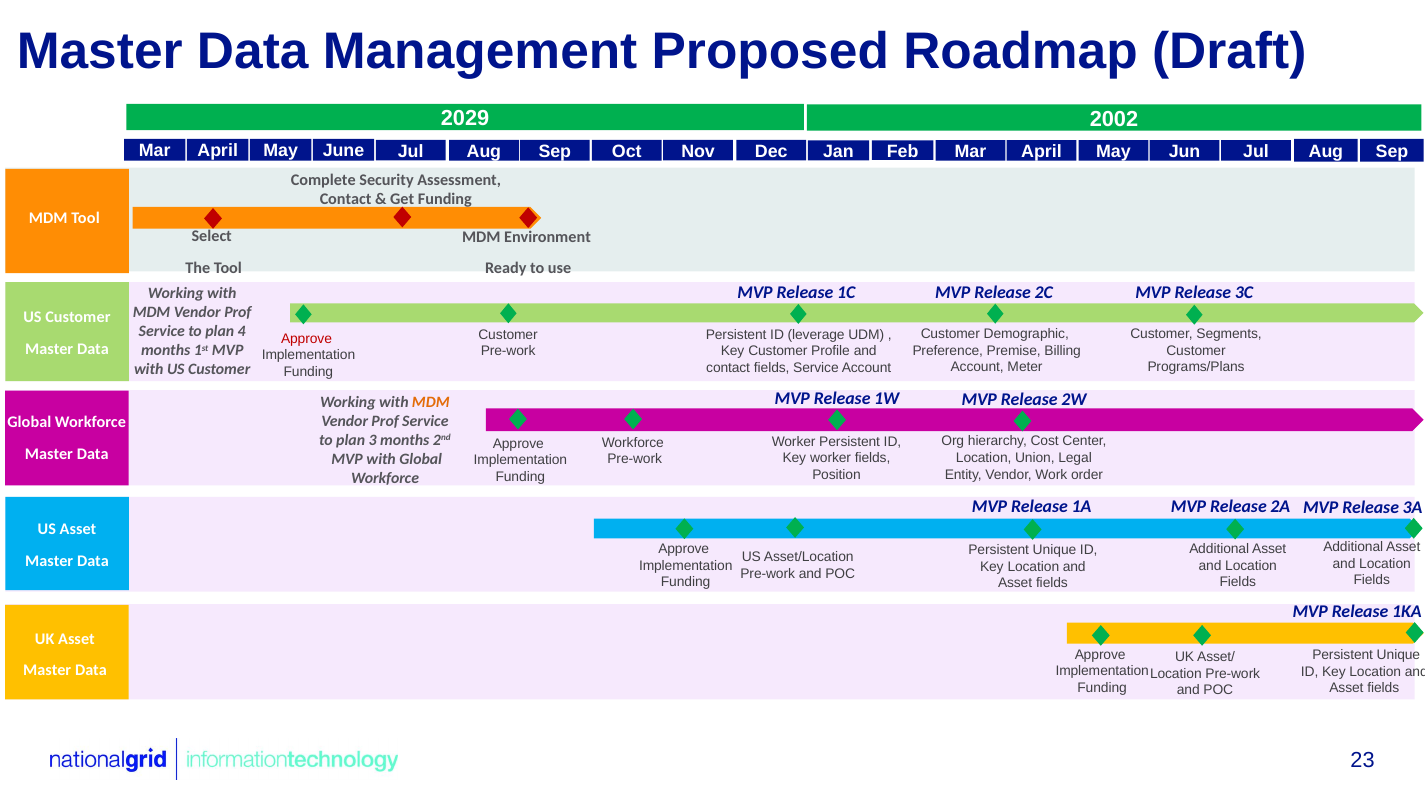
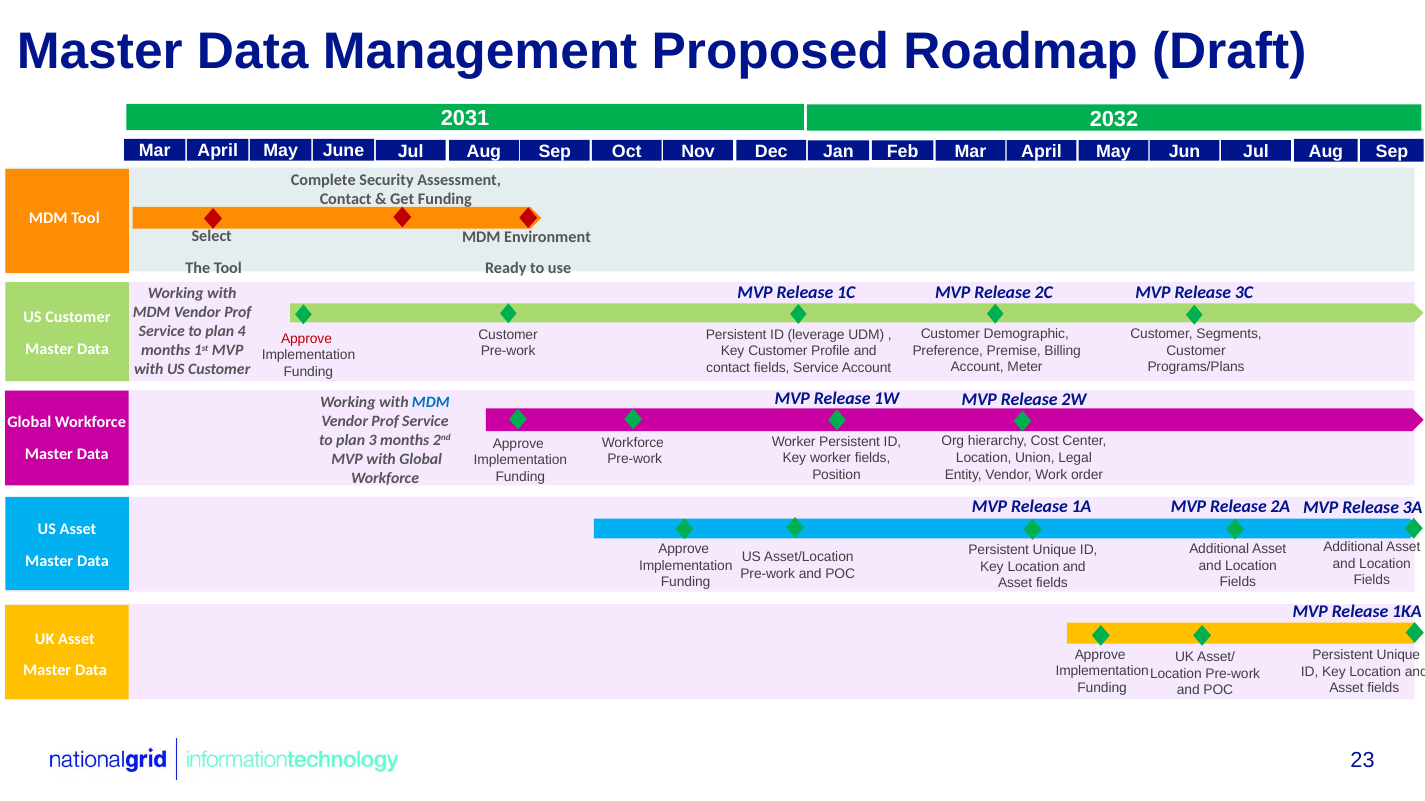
2029: 2029 -> 2031
2002: 2002 -> 2032
MDM at (431, 403) colour: orange -> blue
